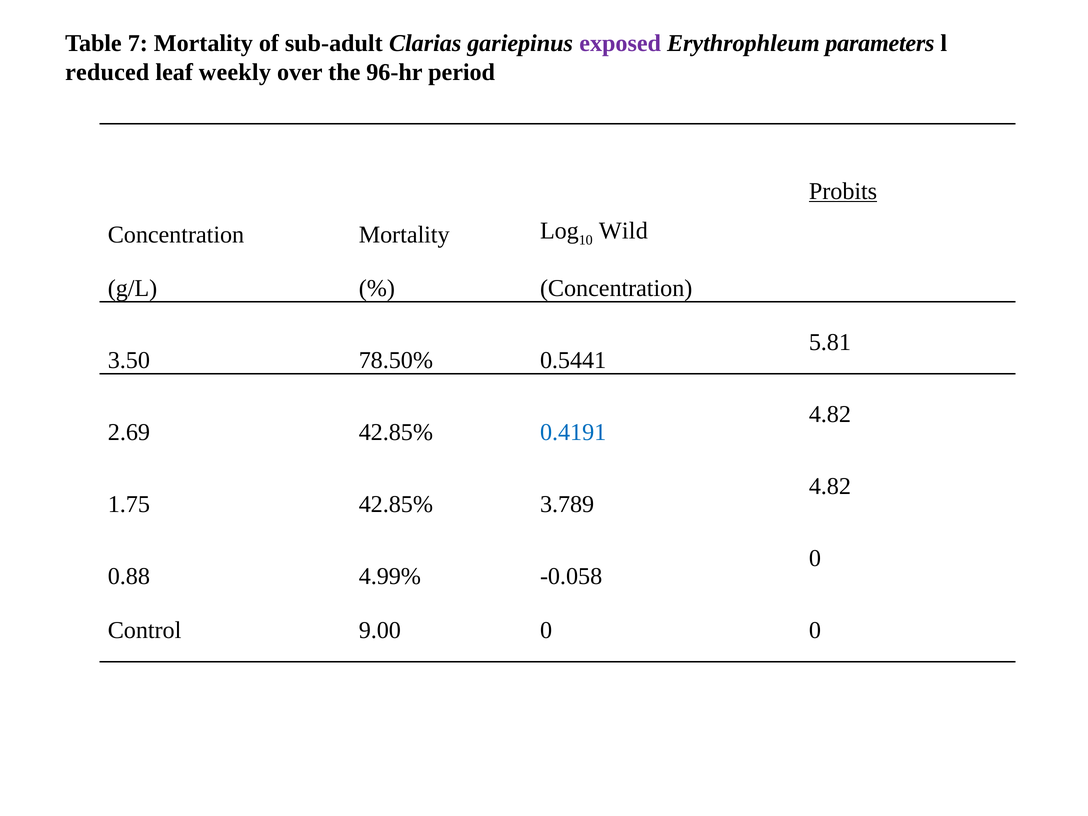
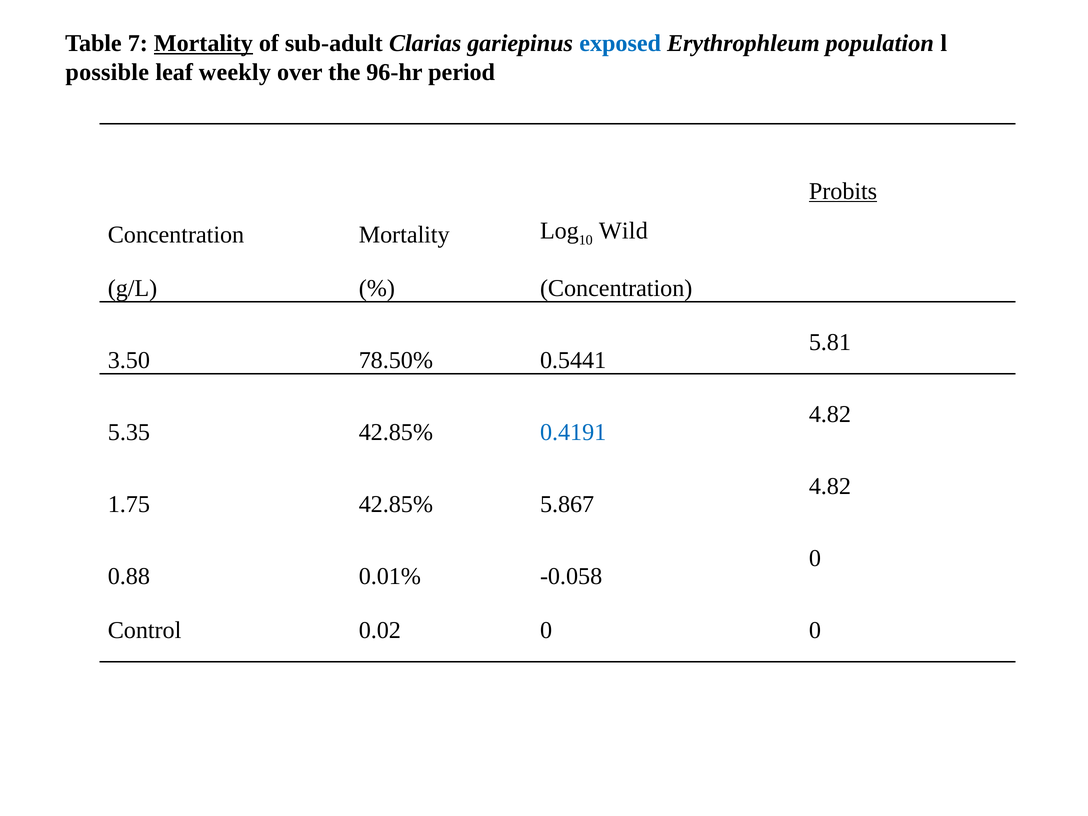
Mortality at (203, 43) underline: none -> present
exposed colour: purple -> blue
parameters: parameters -> population
reduced: reduced -> possible
2.69: 2.69 -> 5.35
3.789: 3.789 -> 5.867
4.99%: 4.99% -> 0.01%
9.00: 9.00 -> 0.02
